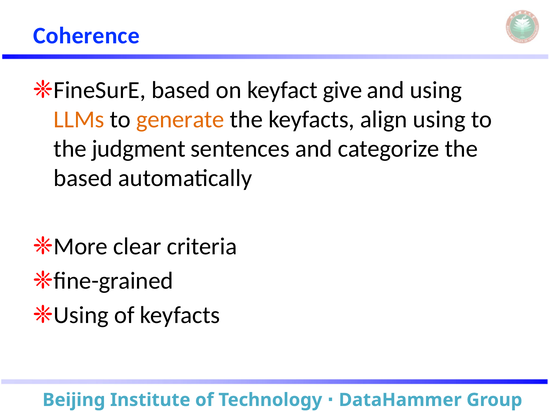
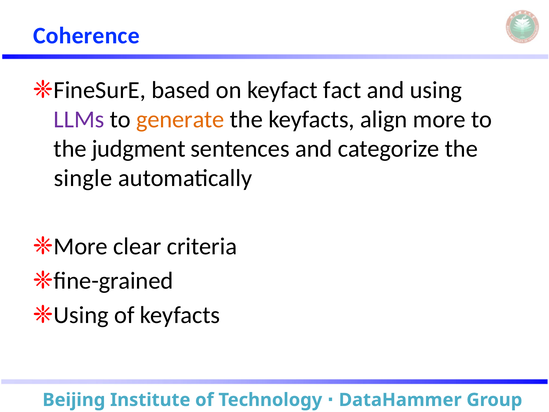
give: give -> fact
LLMs colour: orange -> purple
align using: using -> more
based at (83, 178): based -> single
